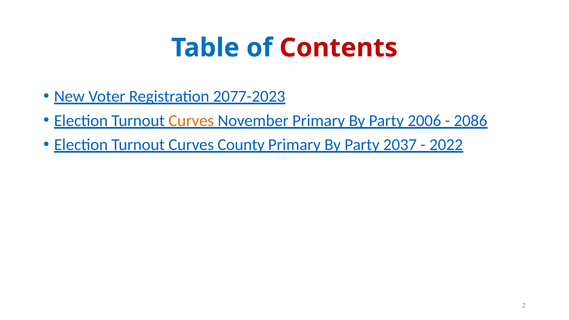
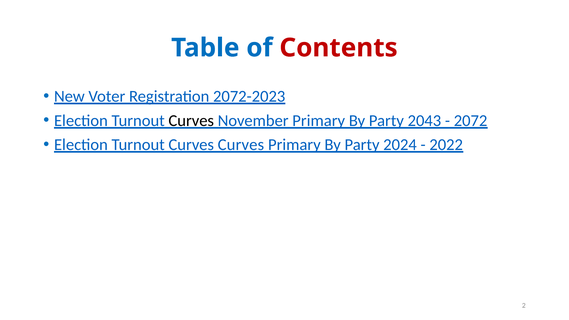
2077-2023: 2077-2023 -> 2072-2023
Curves at (191, 121) colour: orange -> black
2006: 2006 -> 2043
2086: 2086 -> 2072
Curves County: County -> Curves
2037: 2037 -> 2024
